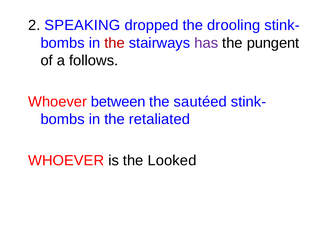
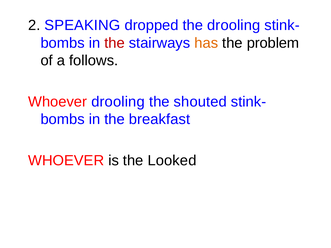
has colour: purple -> orange
pungent: pungent -> problem
Whoever between: between -> drooling
sautéed: sautéed -> shouted
retaliated: retaliated -> breakfast
